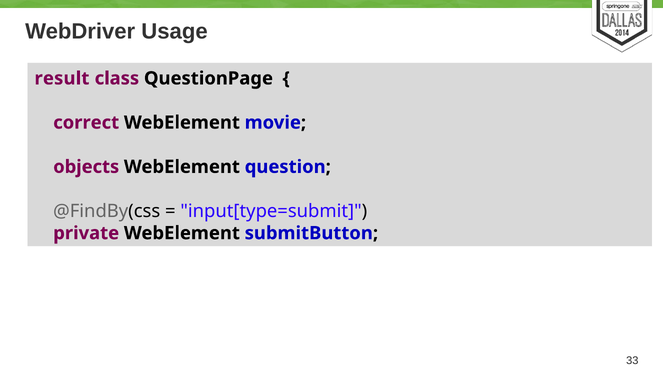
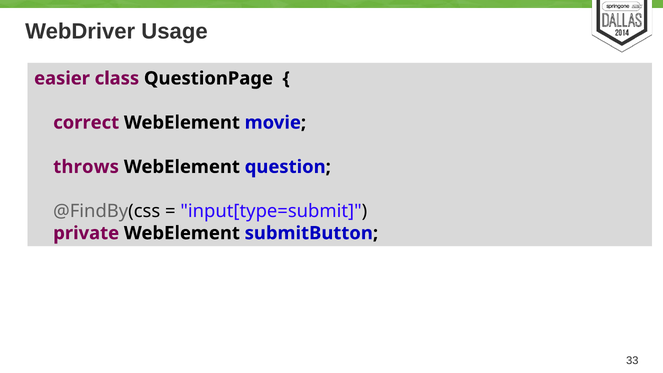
result: result -> easier
objects: objects -> throws
